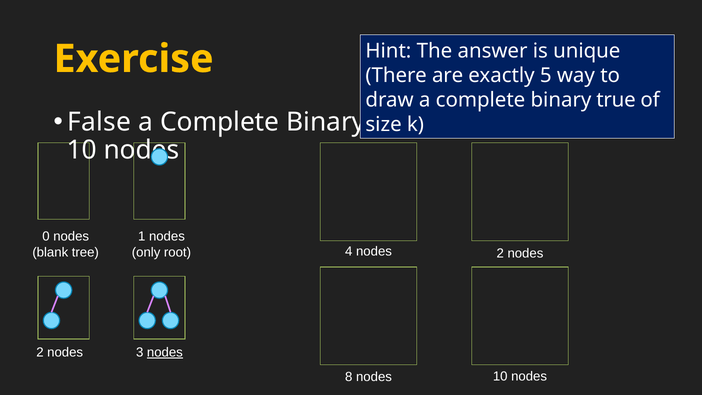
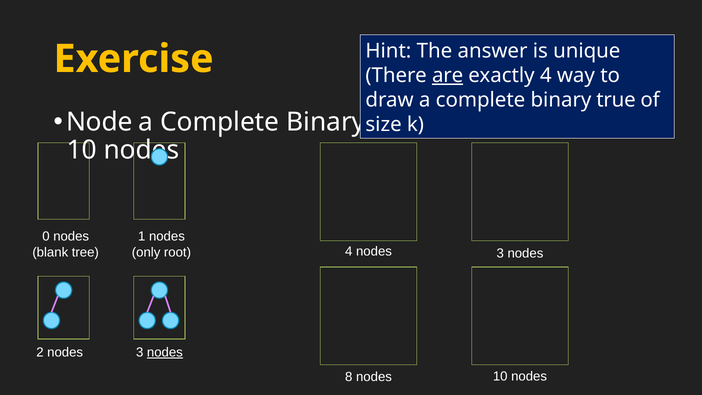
are underline: none -> present
exactly 5: 5 -> 4
False: False -> Node
4 nodes 2: 2 -> 3
